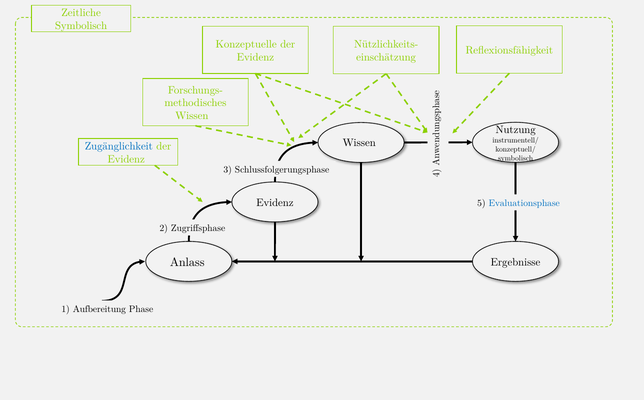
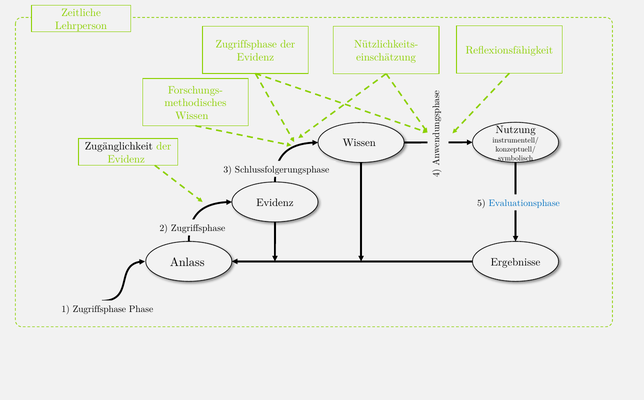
Symbolisch at (81, 26): Symbolisch -> Lehrperson
Konzeptuelle at (246, 44): Konzeptuelle -> Zugriffsphase
Zugänglichkeit colour: blue -> black
1 Aufbereitung: Aufbereitung -> Zugriffsphase
